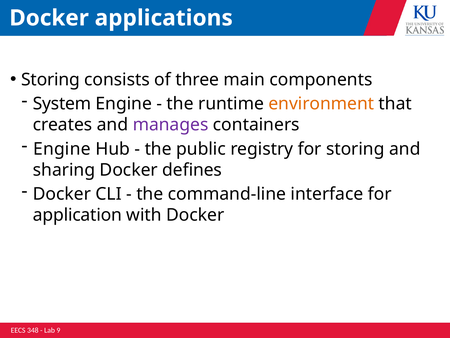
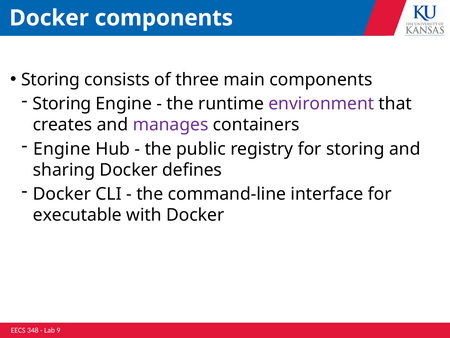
Docker applications: applications -> components
System at (62, 104): System -> Storing
environment colour: orange -> purple
application: application -> executable
